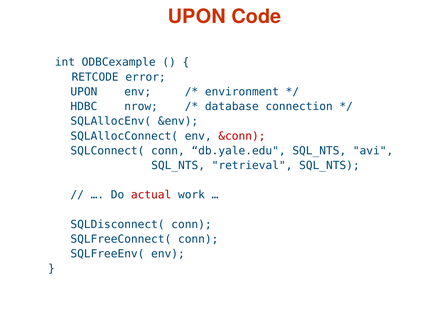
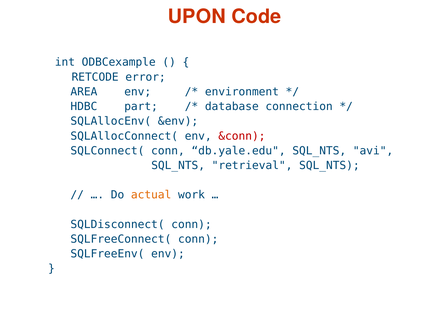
UPON at (84, 92): UPON -> AREA
nrow: nrow -> part
actual colour: red -> orange
